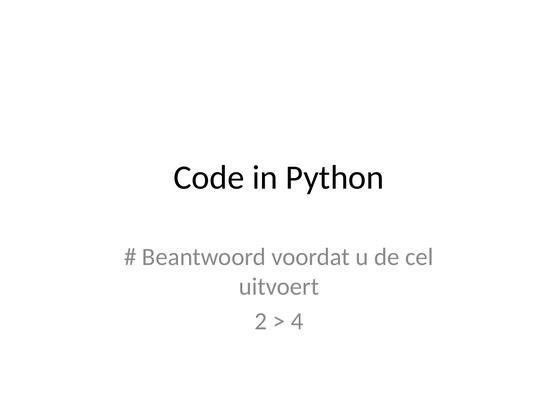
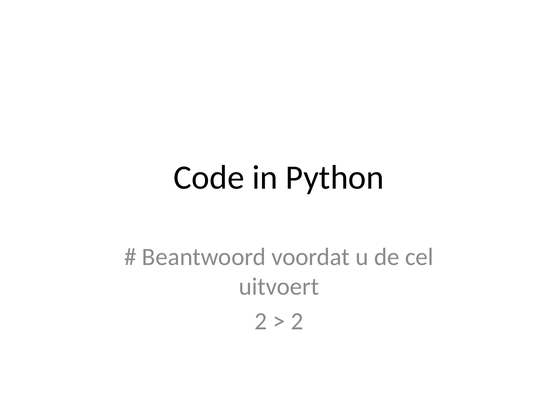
4 at (297, 321): 4 -> 2
